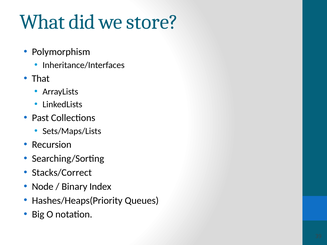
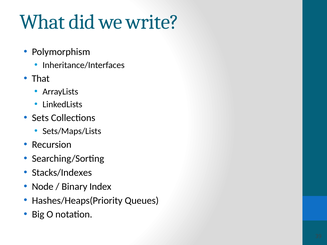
store: store -> write
Past: Past -> Sets
Stacks/Correct: Stacks/Correct -> Stacks/Indexes
